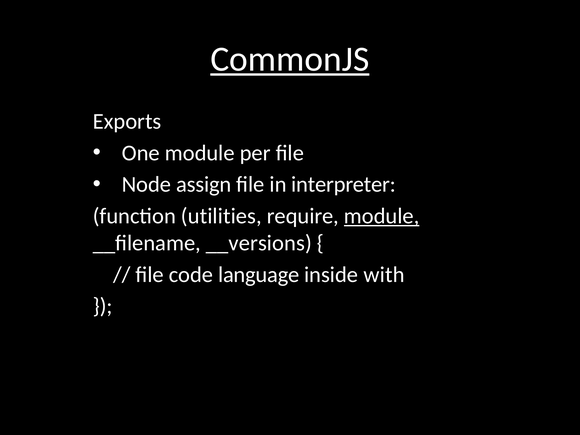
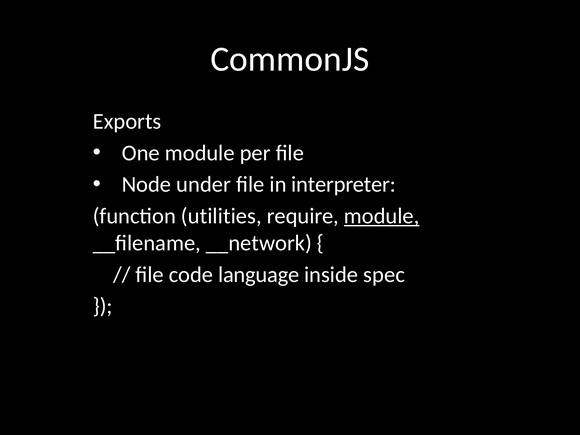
CommonJS underline: present -> none
assign: assign -> under
__versions: __versions -> __network
with: with -> spec
